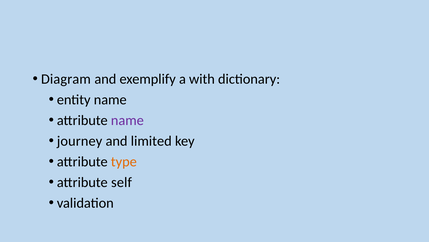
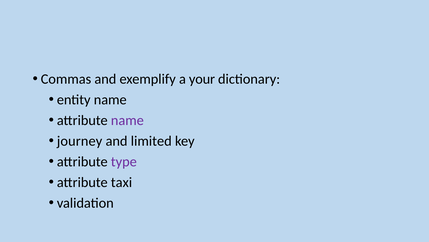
Diagram: Diagram -> Commas
with: with -> your
type colour: orange -> purple
self: self -> taxi
